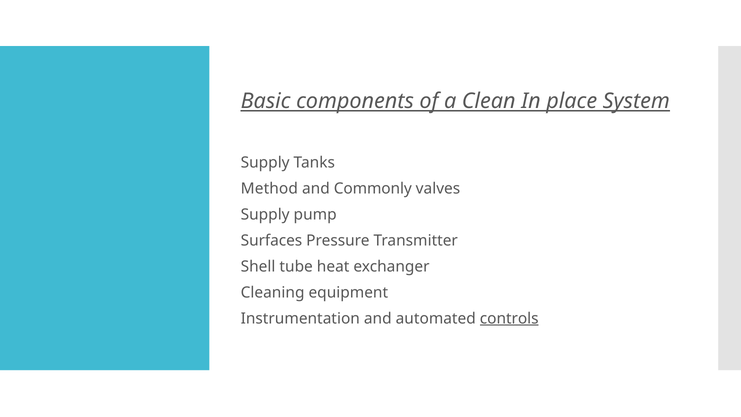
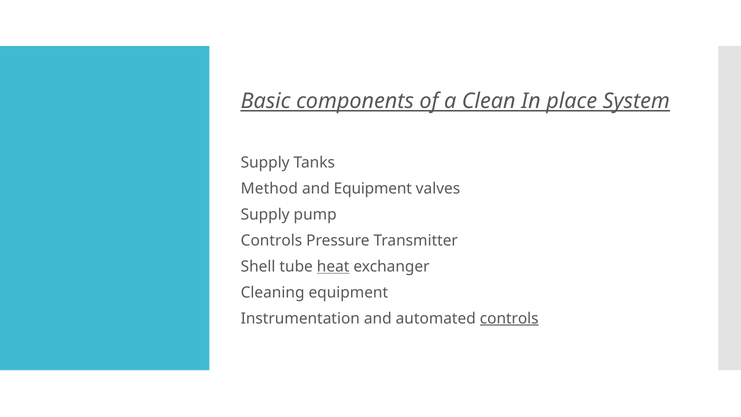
and Commonly: Commonly -> Equipment
Surfaces at (271, 241): Surfaces -> Controls
heat underline: none -> present
